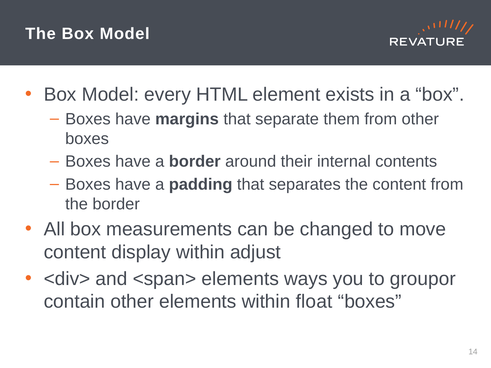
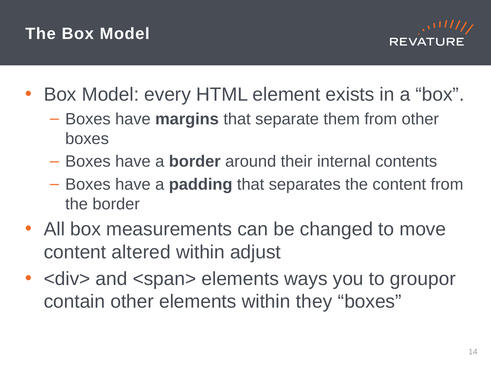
display: display -> altered
float: float -> they
